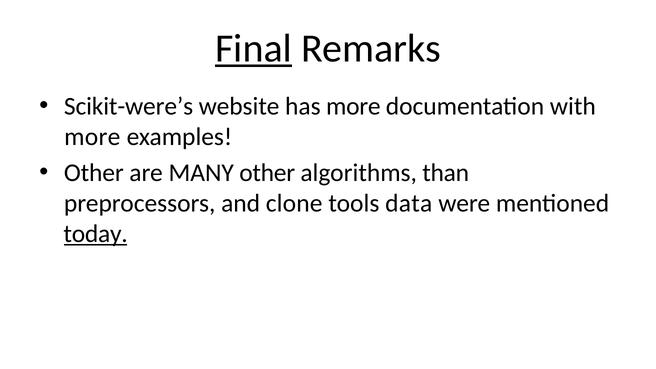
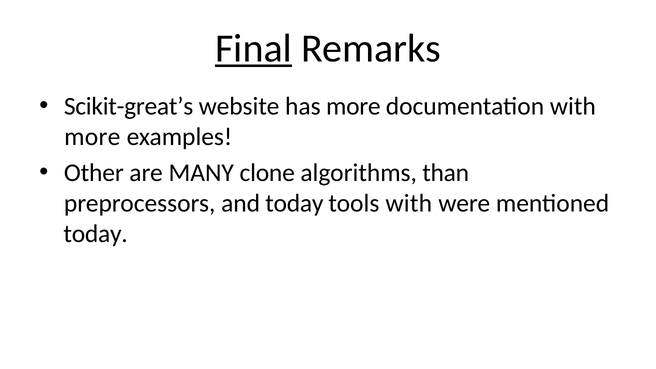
Scikit-were’s: Scikit-were’s -> Scikit-great’s
MANY other: other -> clone
and clone: clone -> today
tools data: data -> with
today at (96, 234) underline: present -> none
